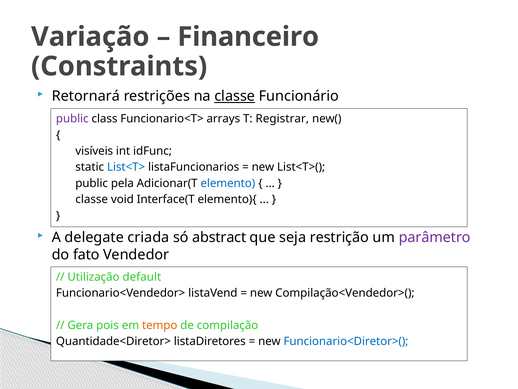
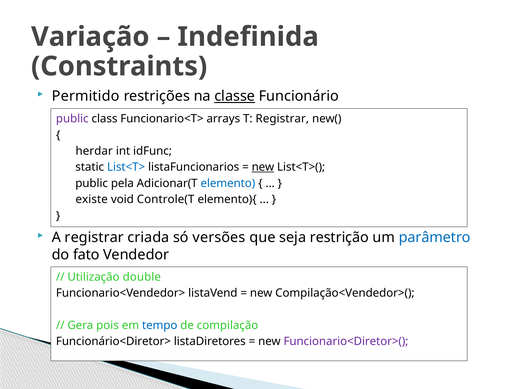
Financeiro: Financeiro -> Indefinida
Retornará: Retornará -> Permitido
visíveis: visíveis -> herdar
new at (263, 167) underline: none -> present
classe at (92, 199): classe -> existe
Interface(T: Interface(T -> Controle(T
A delegate: delegate -> registrar
abstract: abstract -> versões
parâmetro colour: purple -> blue
default: default -> double
tempo colour: orange -> blue
Quantidade<Diretor>: Quantidade<Diretor> -> Funcionário<Diretor>
Funcionario<Diretor>( colour: blue -> purple
